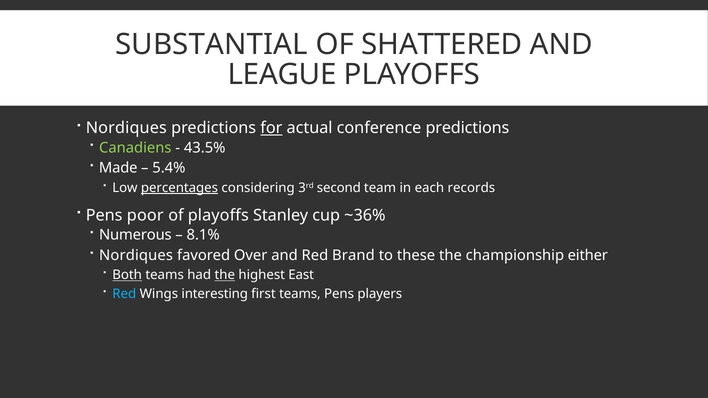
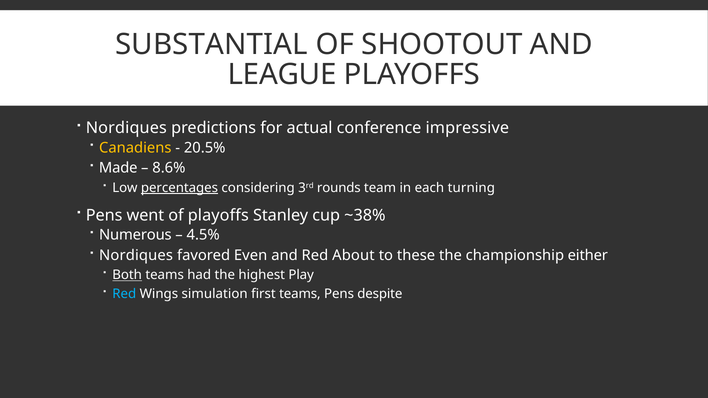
SHATTERED: SHATTERED -> SHOOTOUT
for underline: present -> none
conference predictions: predictions -> impressive
Canadiens colour: light green -> yellow
43.5%: 43.5% -> 20.5%
5.4%: 5.4% -> 8.6%
second: second -> rounds
records: records -> turning
poor: poor -> went
~36%: ~36% -> ~38%
8.1%: 8.1% -> 4.5%
Over: Over -> Even
Brand: Brand -> About
the at (225, 275) underline: present -> none
East: East -> Play
interesting: interesting -> simulation
players: players -> despite
